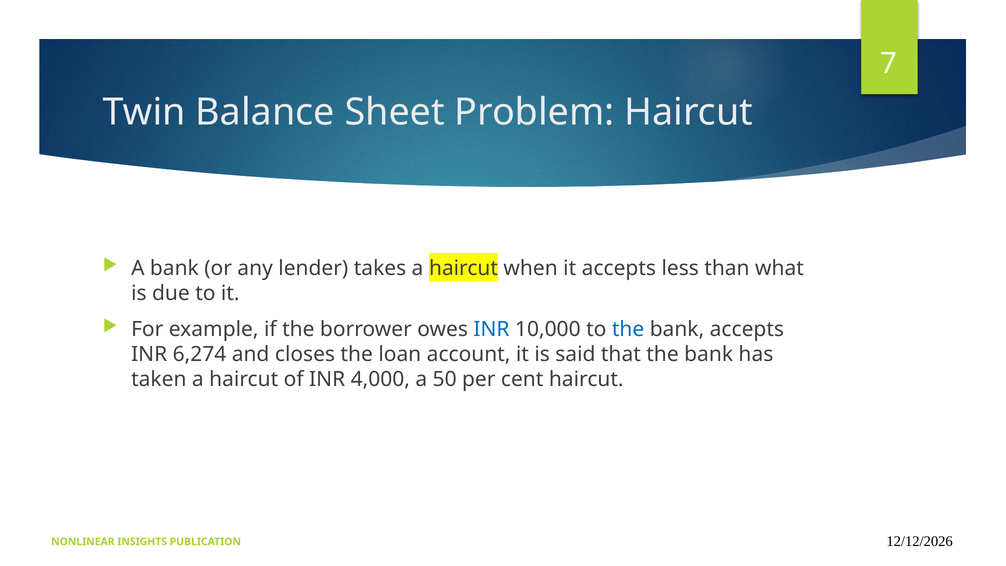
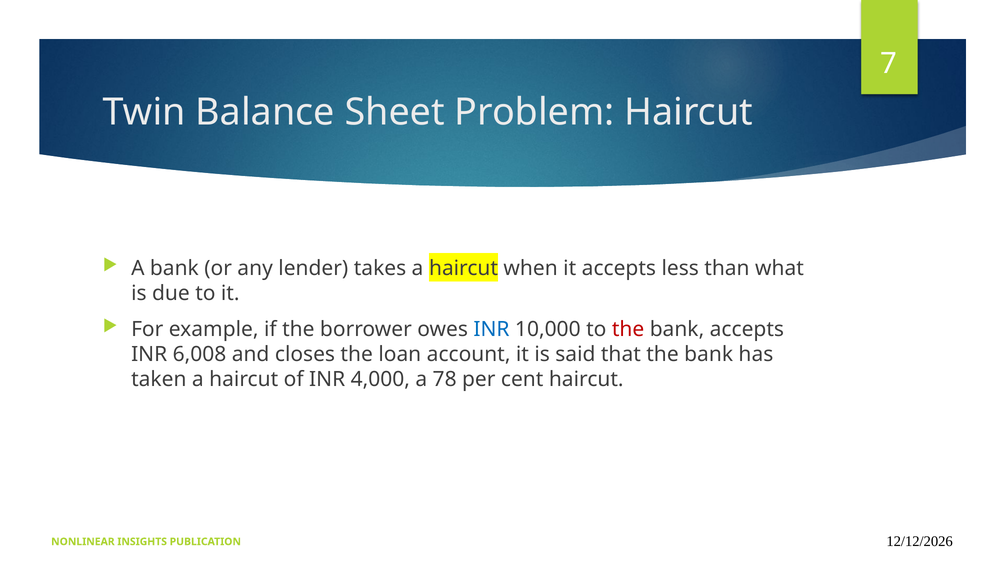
the at (628, 329) colour: blue -> red
6,274: 6,274 -> 6,008
50: 50 -> 78
